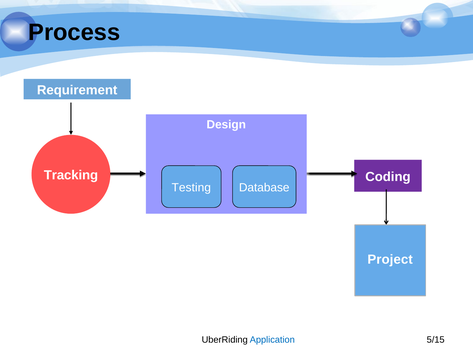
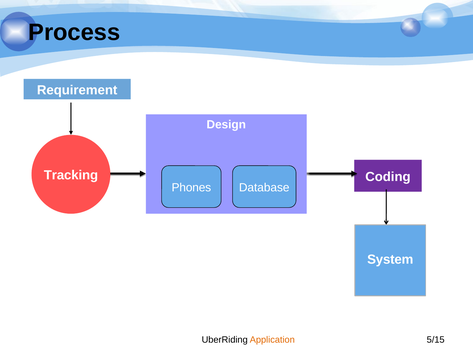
Testing: Testing -> Phones
Project: Project -> System
Application colour: blue -> orange
